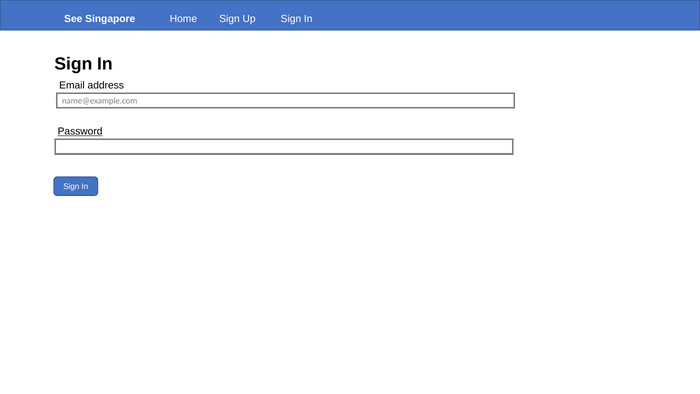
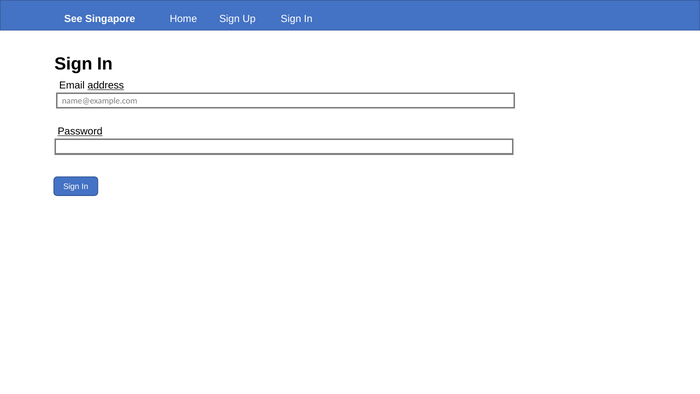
address underline: none -> present
